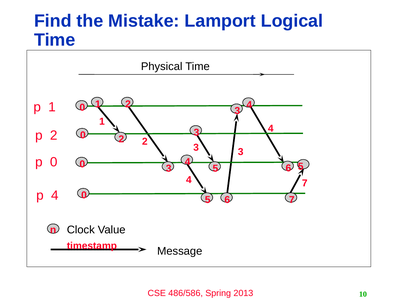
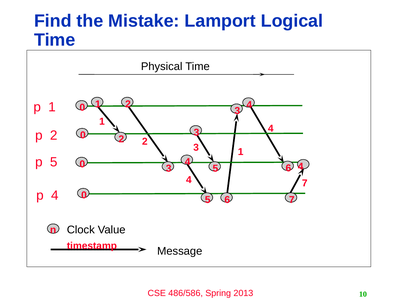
3 at (241, 152): 3 -> 1
p 0: 0 -> 5
5 at (301, 167): 5 -> 4
